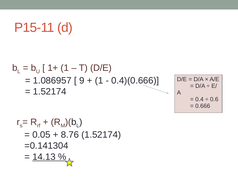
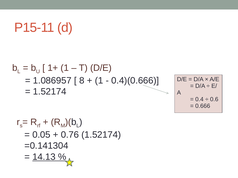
9: 9 -> 8
8.76: 8.76 -> 0.76
